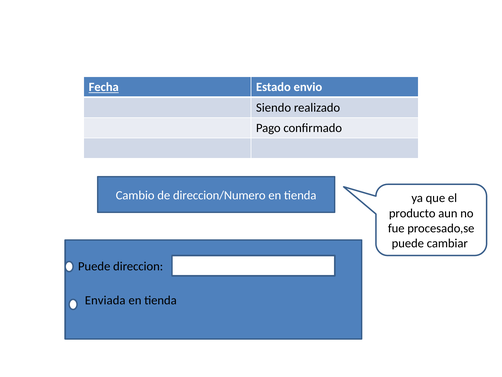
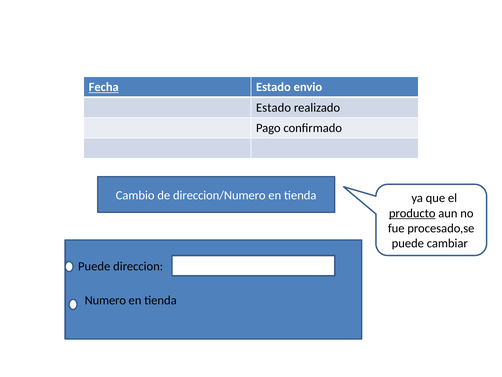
Siendo at (274, 107): Siendo -> Estado
producto underline: none -> present
Enviada: Enviada -> Numero
